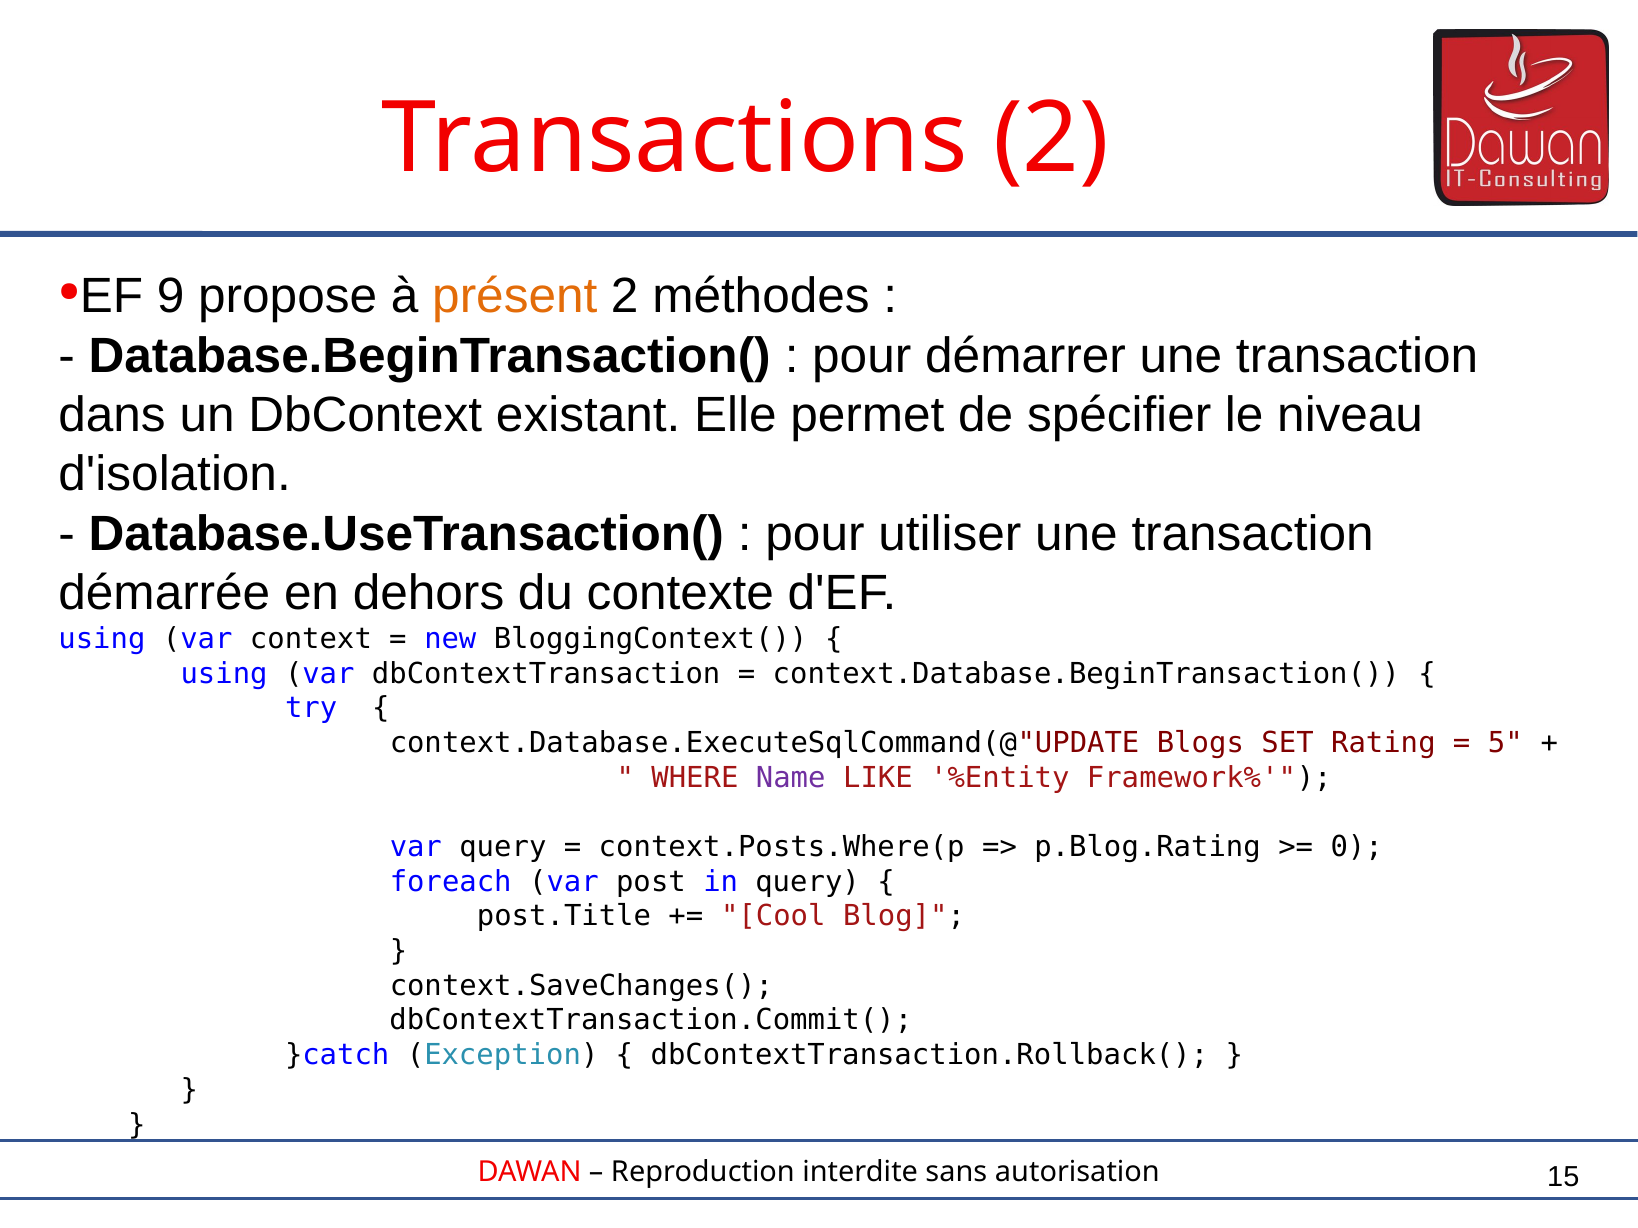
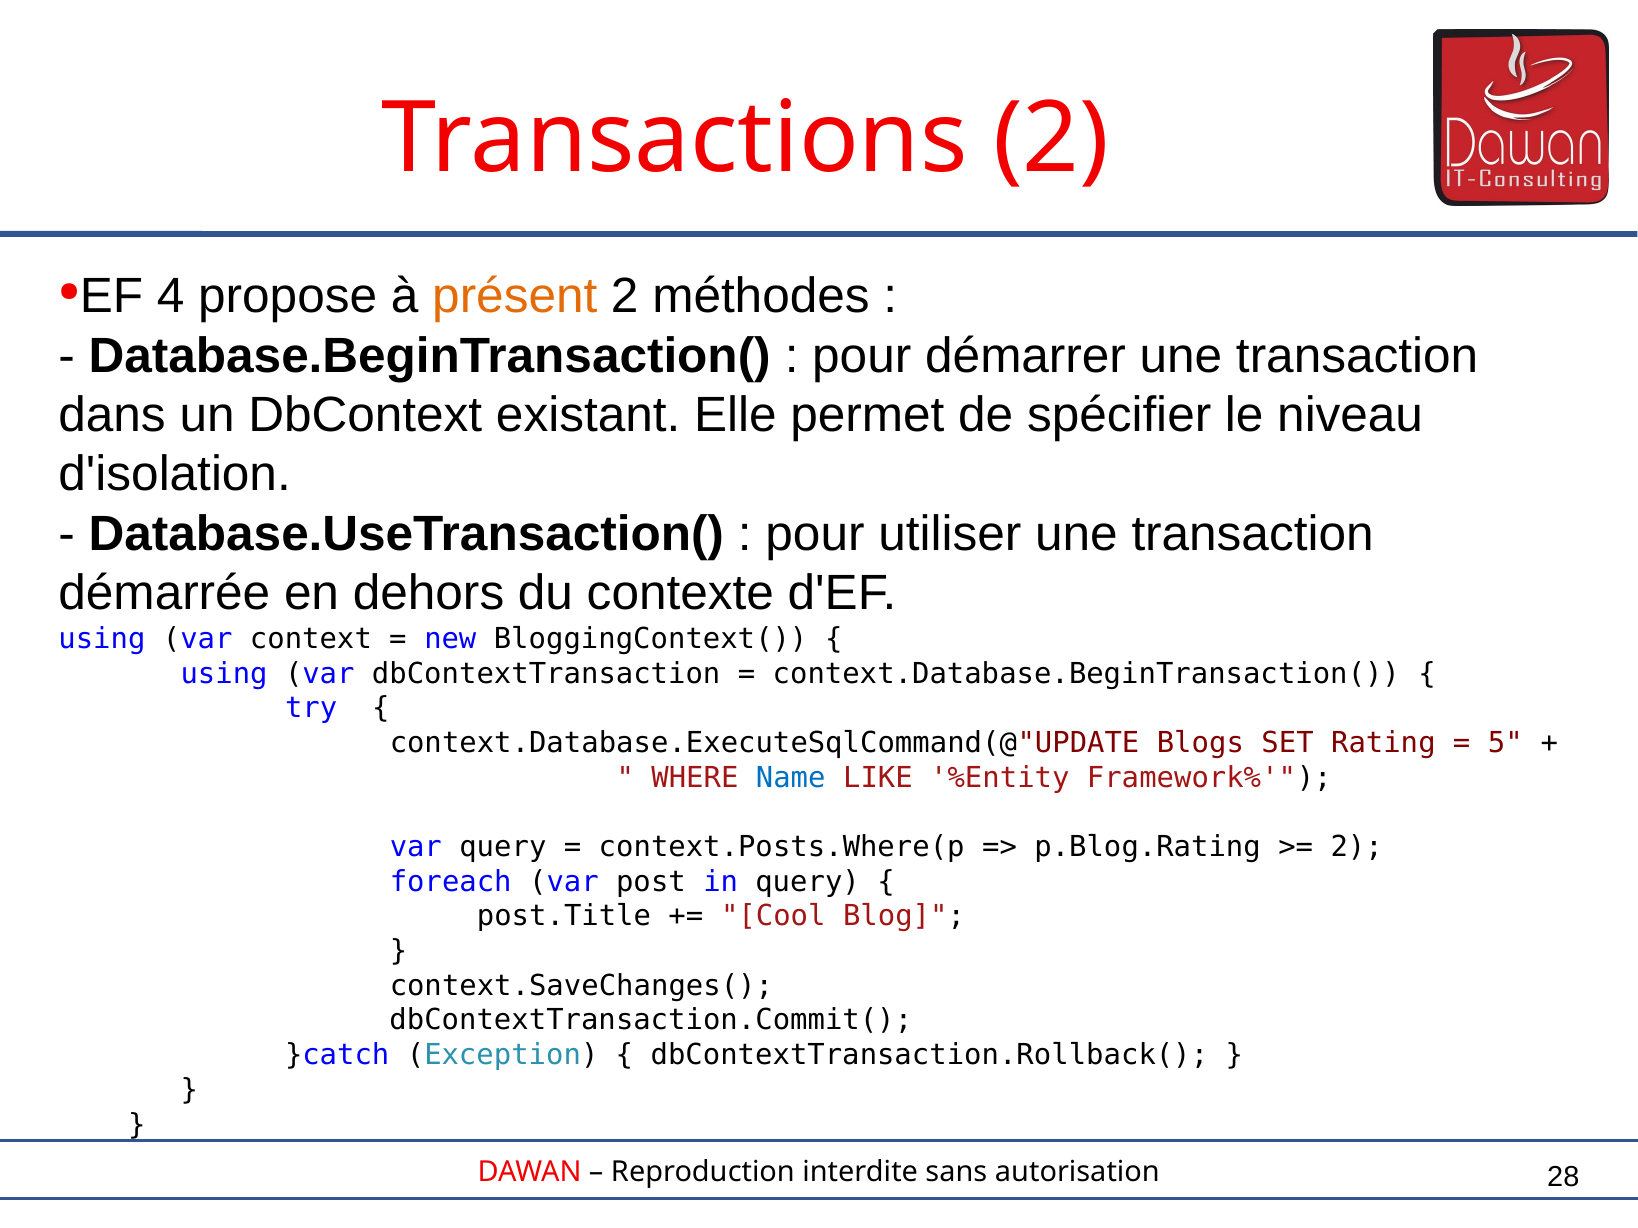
9: 9 -> 4
Name colour: purple -> blue
0 at (1357, 847): 0 -> 2
15: 15 -> 28
